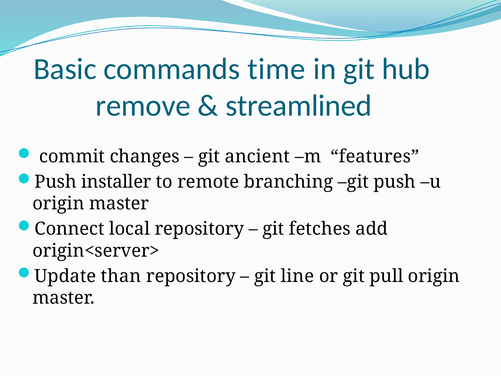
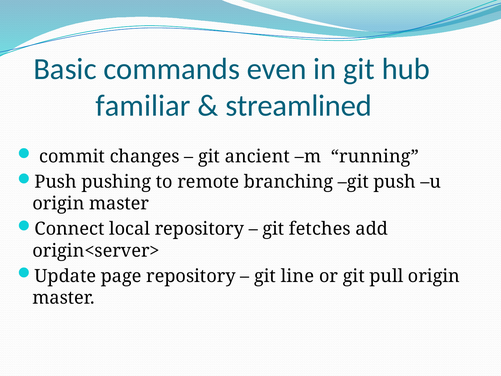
time: time -> even
remove: remove -> familiar
features: features -> running
installer: installer -> pushing
than: than -> page
